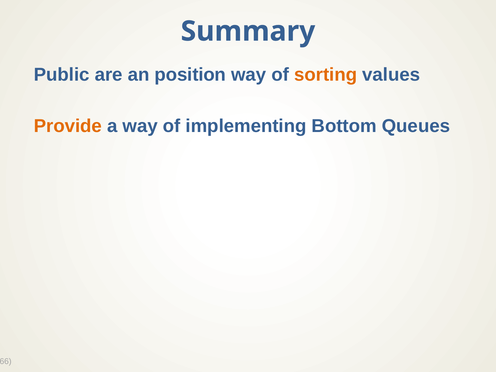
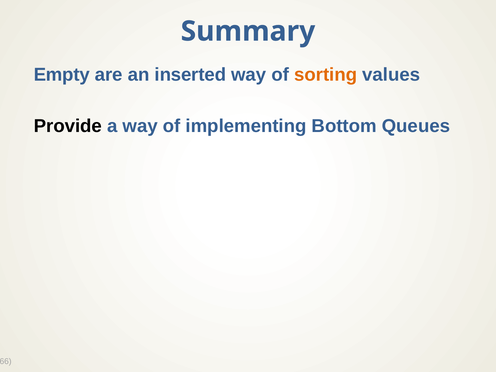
Public: Public -> Empty
position: position -> inserted
Provide colour: orange -> black
